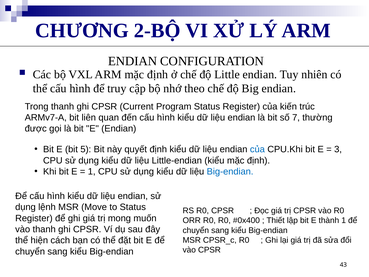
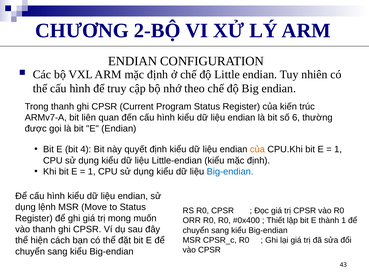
7: 7 -> 6
5: 5 -> 4
của at (257, 149) colour: blue -> orange
3 at (338, 149): 3 -> 1
